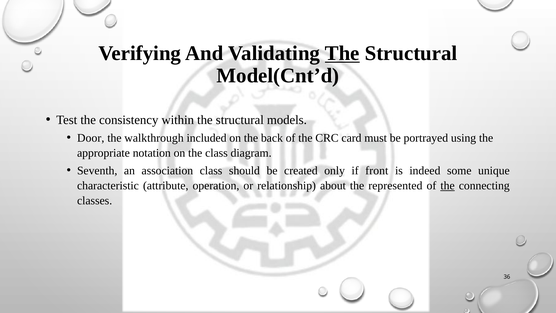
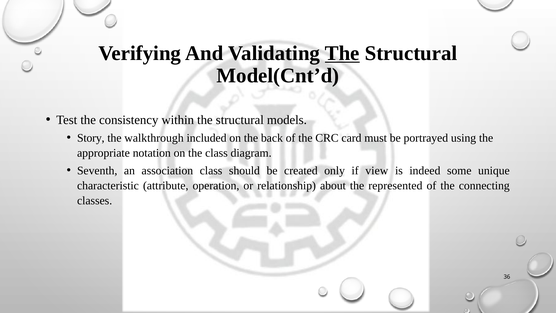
Door: Door -> Story
front: front -> view
the at (448, 186) underline: present -> none
